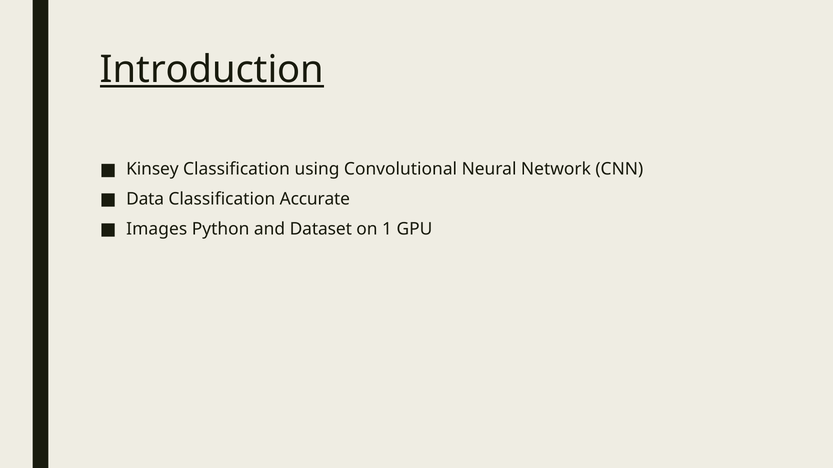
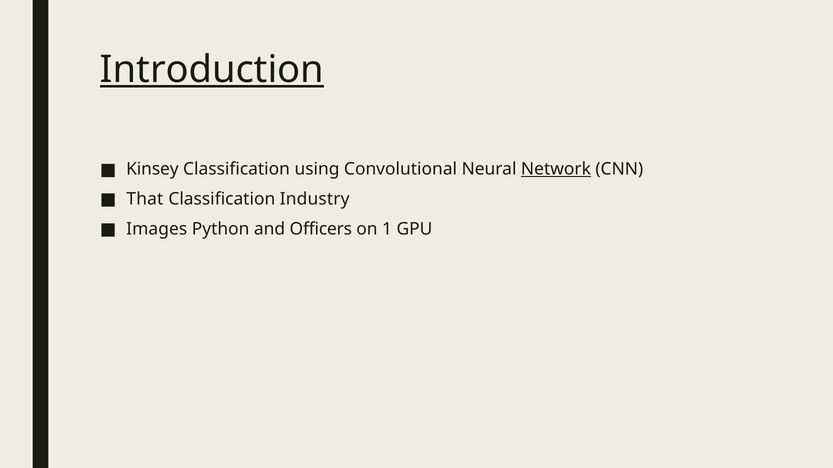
Network underline: none -> present
Data: Data -> That
Accurate: Accurate -> Industry
Dataset: Dataset -> Officers
